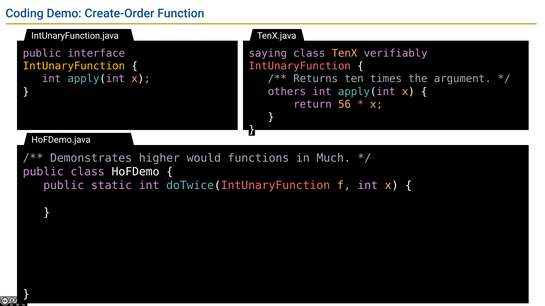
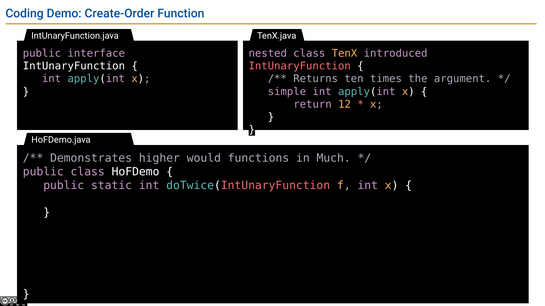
saying: saying -> nested
verifiably: verifiably -> introduced
IntUnaryFunction at (74, 66) colour: yellow -> white
others: others -> simple
56: 56 -> 12
